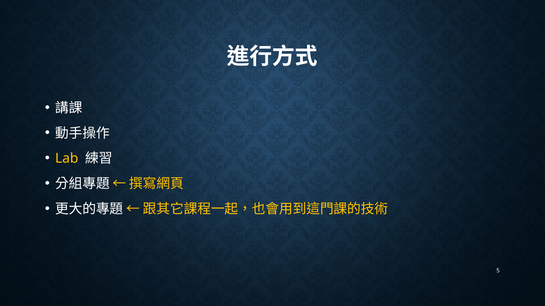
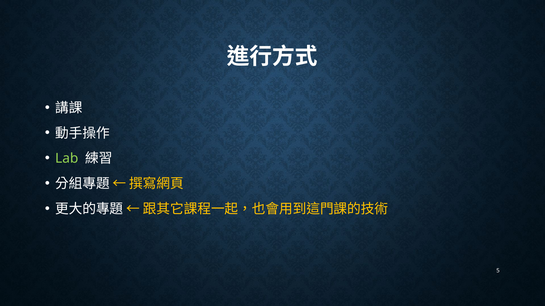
Lab colour: yellow -> light green
